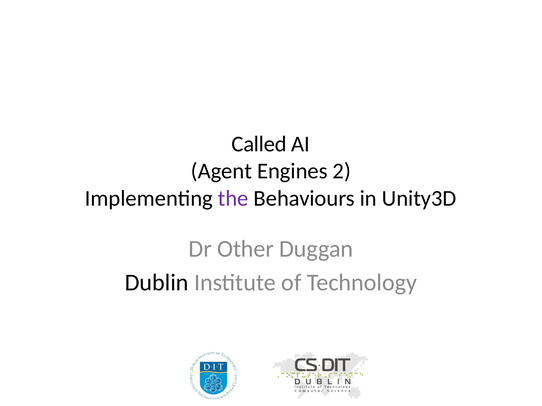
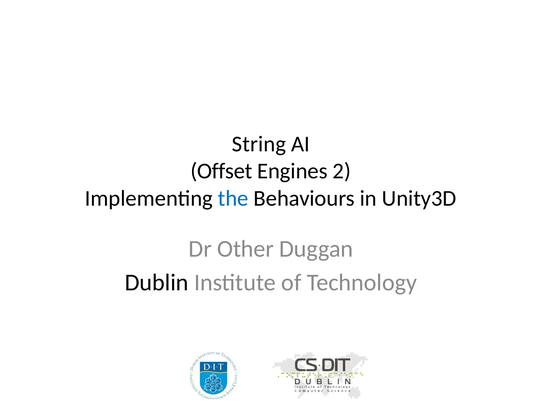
Called: Called -> String
Agent: Agent -> Offset
the colour: purple -> blue
